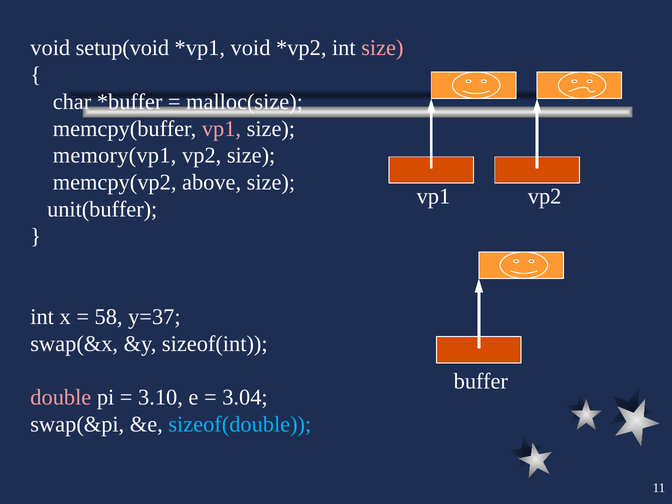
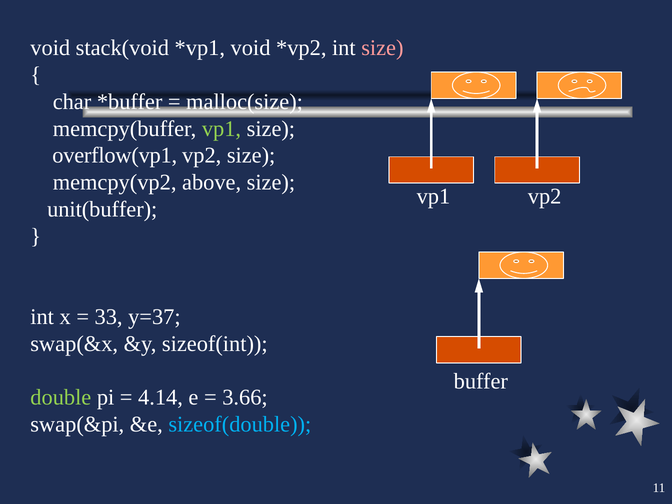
setup(void: setup(void -> stack(void
vp1 at (221, 129) colour: pink -> light green
memory(vp1: memory(vp1 -> overflow(vp1
58: 58 -> 33
double colour: pink -> light green
3.10: 3.10 -> 4.14
3.04: 3.04 -> 3.66
